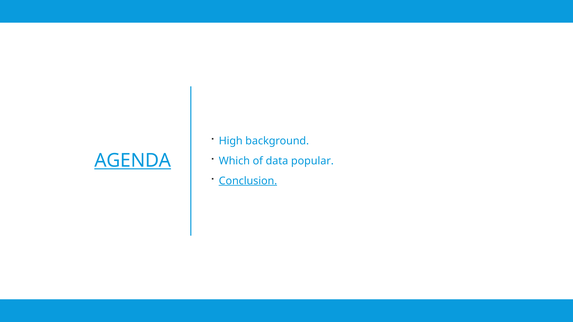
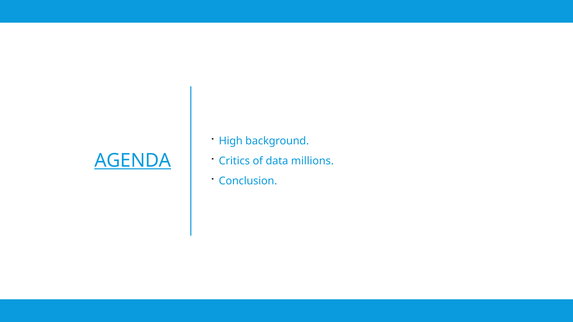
Which: Which -> Critics
popular: popular -> millions
Conclusion underline: present -> none
